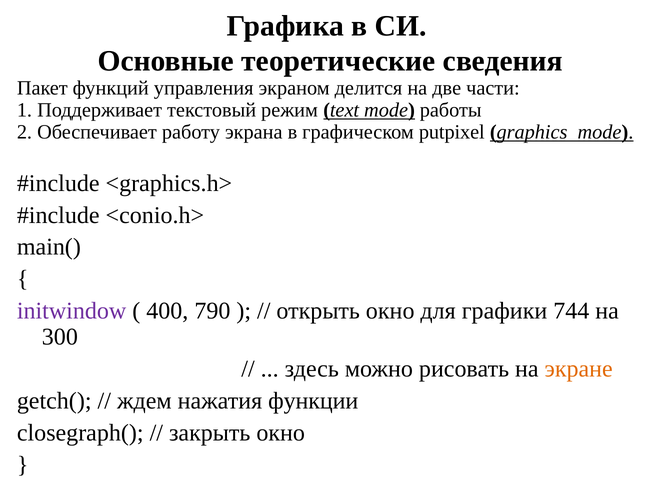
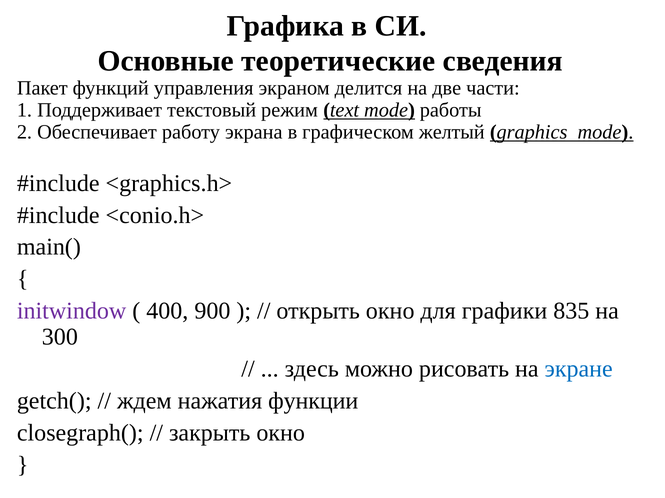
putpixel: putpixel -> желтый
790: 790 -> 900
744: 744 -> 835
экране colour: orange -> blue
